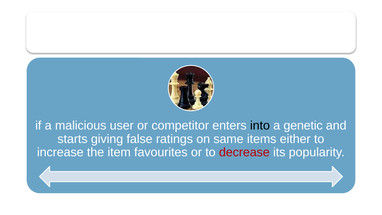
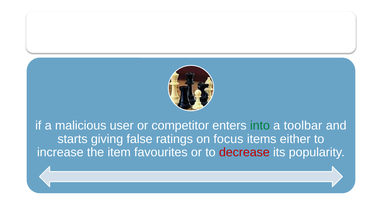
into colour: black -> green
genetic: genetic -> toolbar
same: same -> focus
